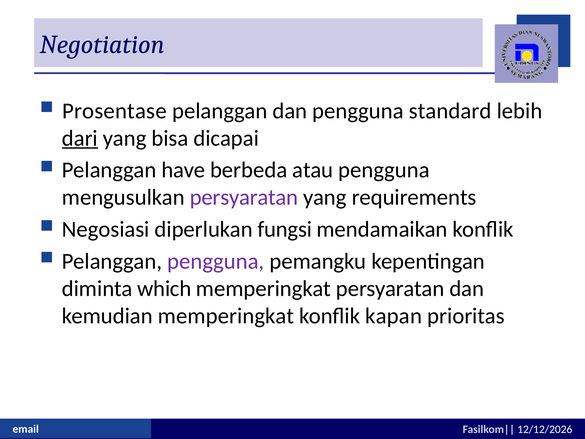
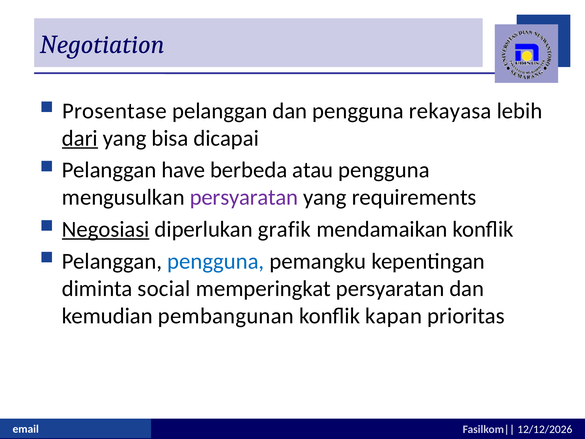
standard: standard -> rekayasa
Negosiasi underline: none -> present
fungsi: fungsi -> grafik
pengguna at (216, 261) colour: purple -> blue
which: which -> social
kemudian memperingkat: memperingkat -> pembangunan
